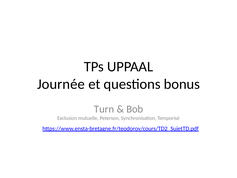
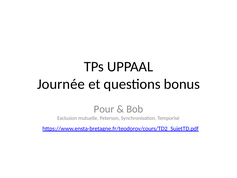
Turn: Turn -> Pour
